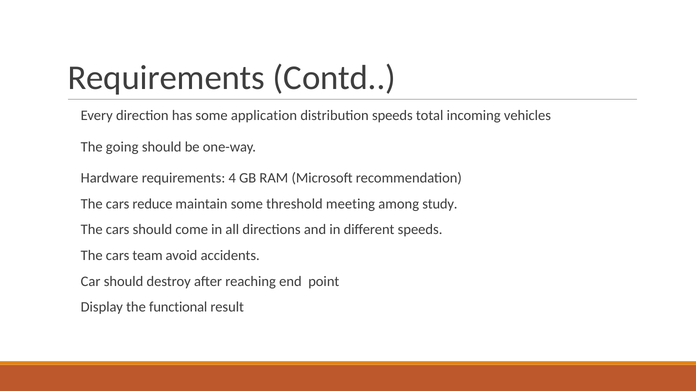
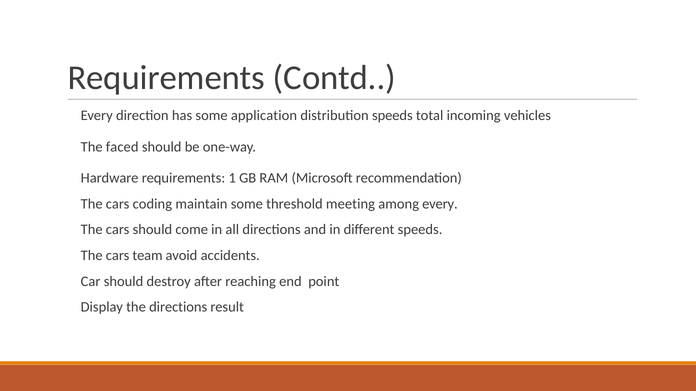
going: going -> faced
4: 4 -> 1
reduce: reduce -> coding
study: study -> every
the functional: functional -> directions
